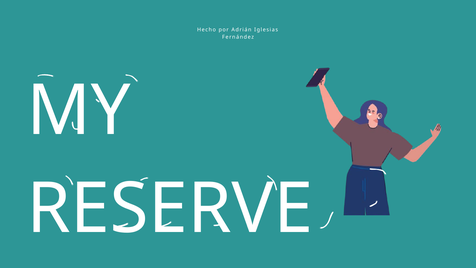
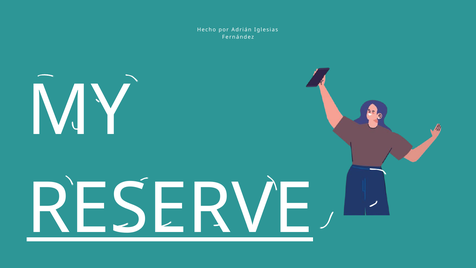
RESERVE underline: none -> present
